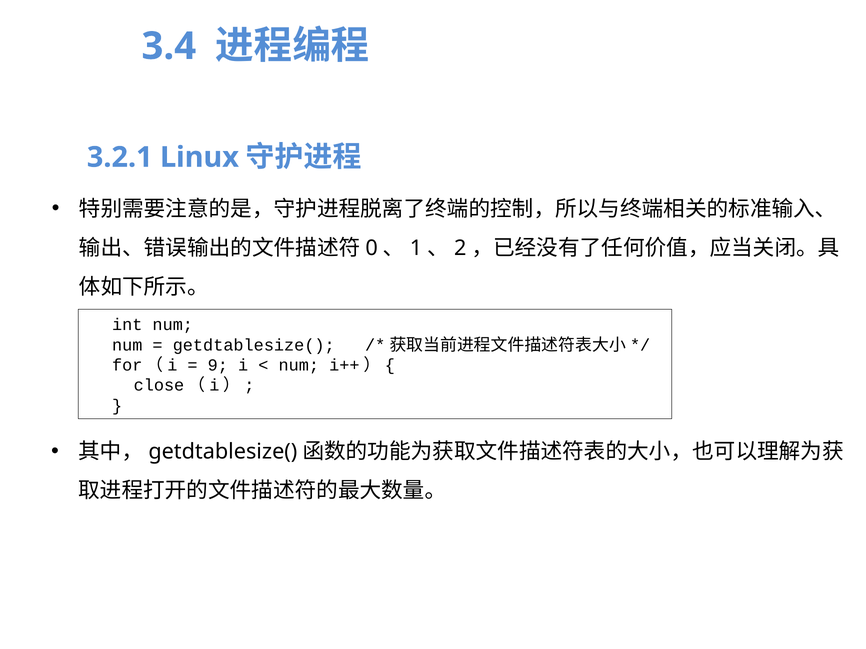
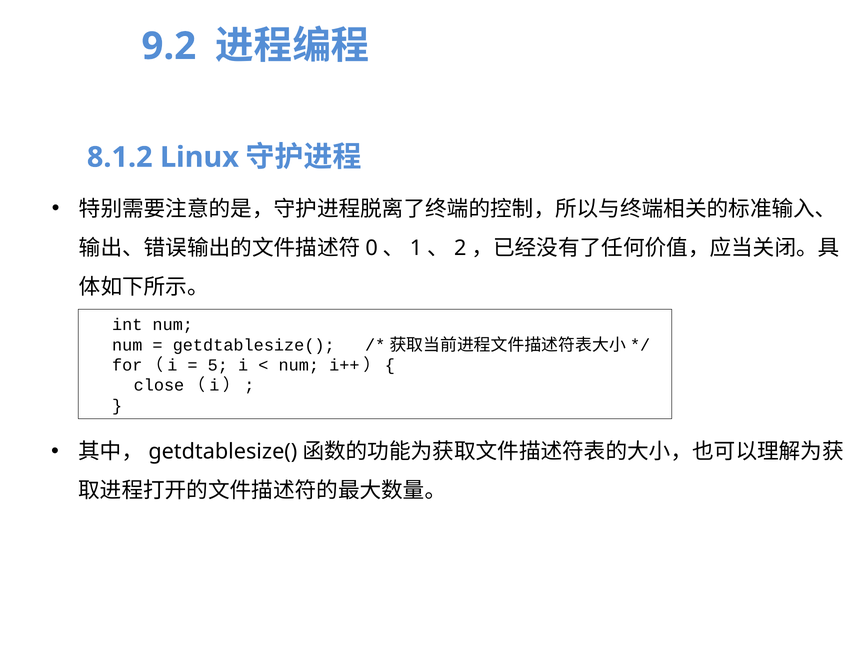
3.4: 3.4 -> 9.2
3.2.1: 3.2.1 -> 8.1.2
9: 9 -> 5
